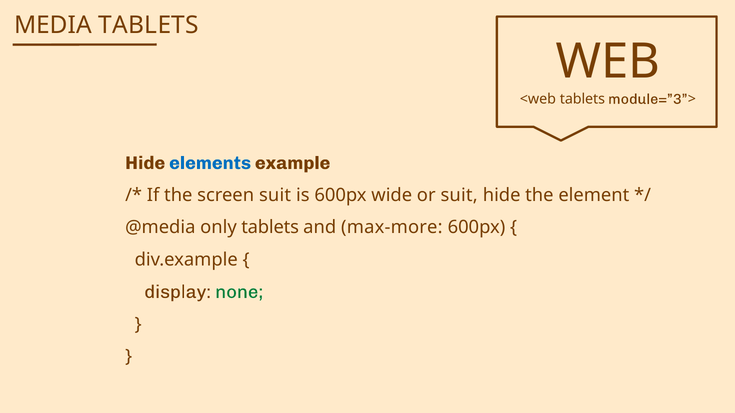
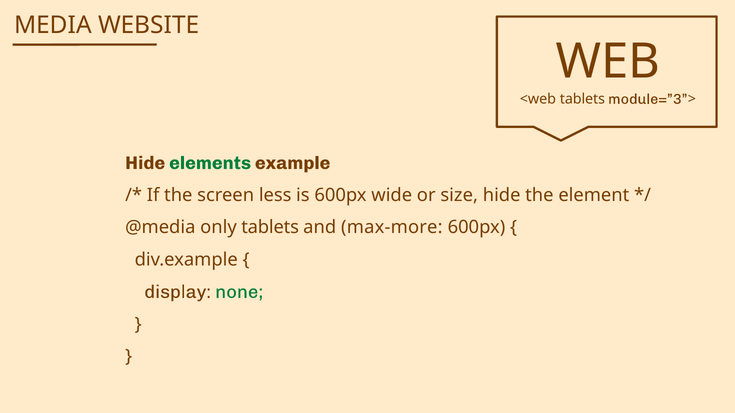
MEDIA TABLETS: TABLETS -> WEBSITE
elements colour: blue -> green
screen suit: suit -> less
or suit: suit -> size
